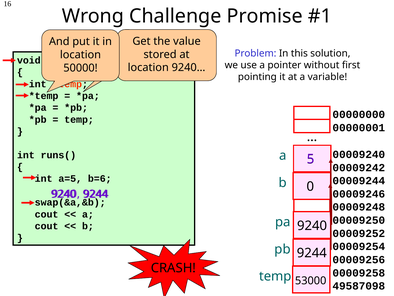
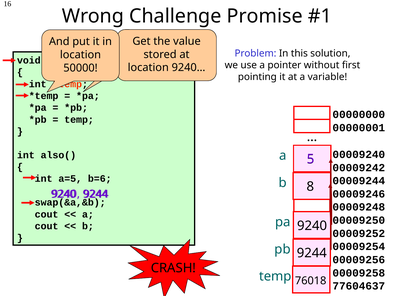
runs(: runs( -> also(
0: 0 -> 8
53000: 53000 -> 76018
49587098: 49587098 -> 77604637
